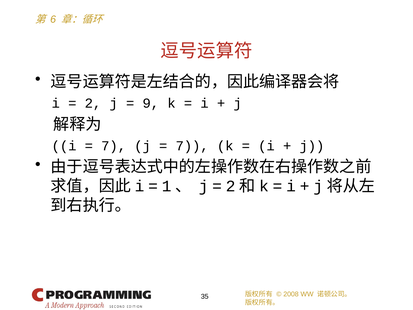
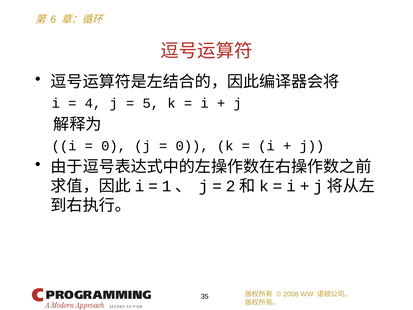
2: 2 -> 4
9: 9 -> 5
7 at (114, 146): 7 -> 0
7 at (192, 146): 7 -> 0
